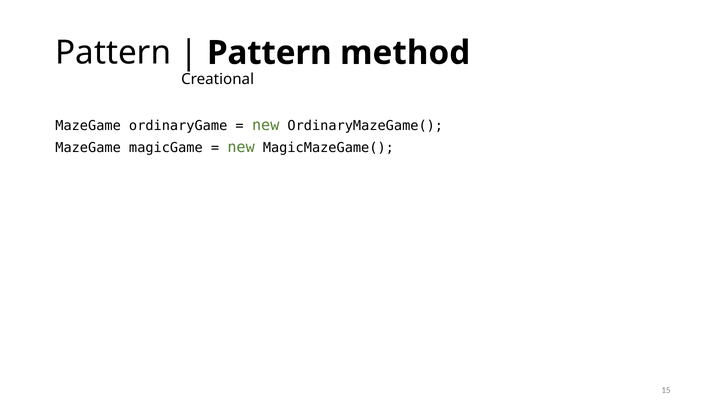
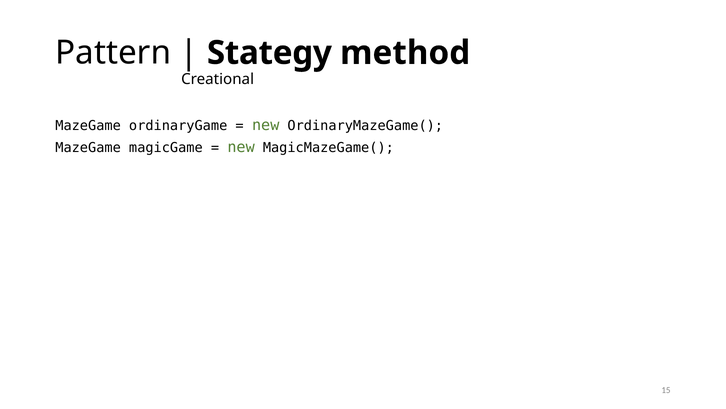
Pattern at (269, 53): Pattern -> Stategy
